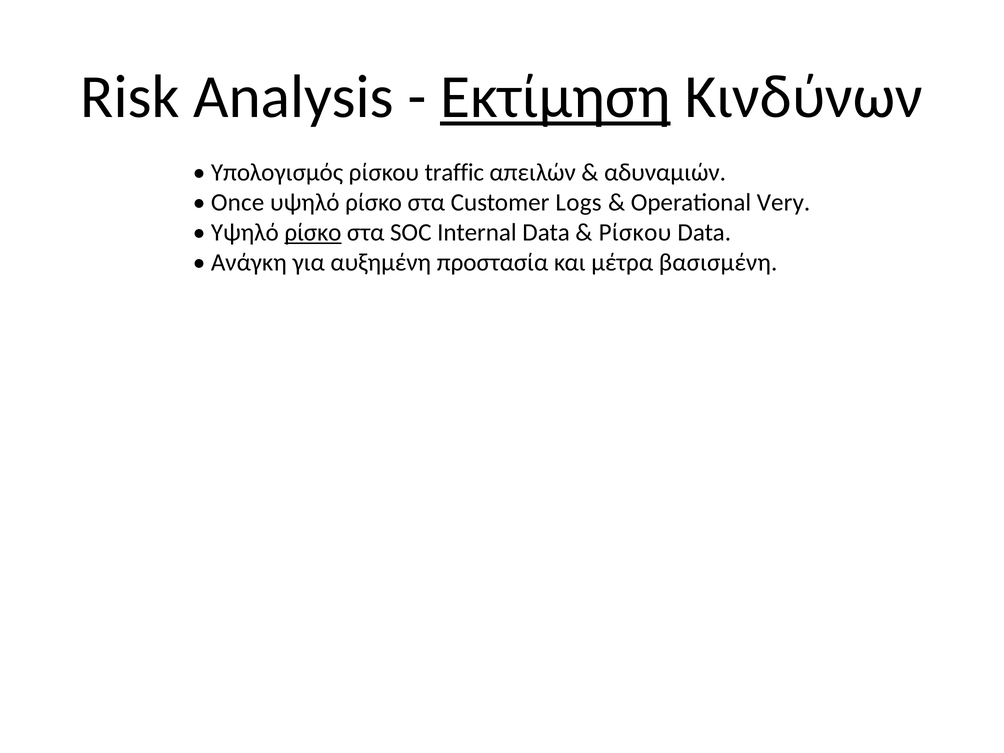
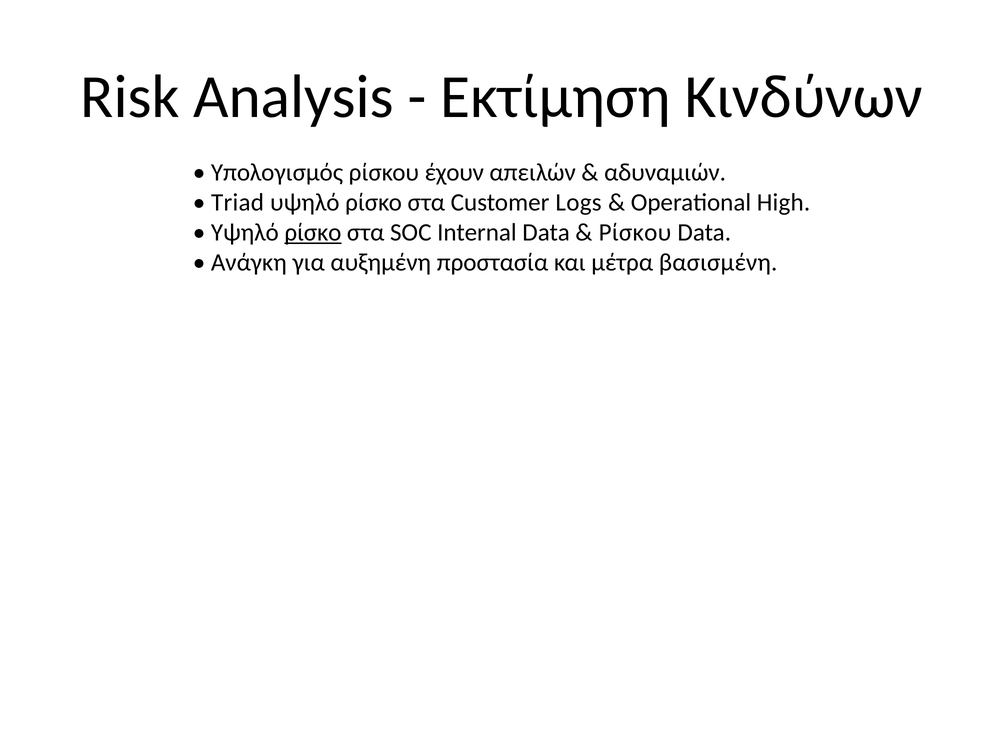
Εκτίμηση underline: present -> none
traffic: traffic -> έχουν
Once: Once -> Triad
Very: Very -> High
